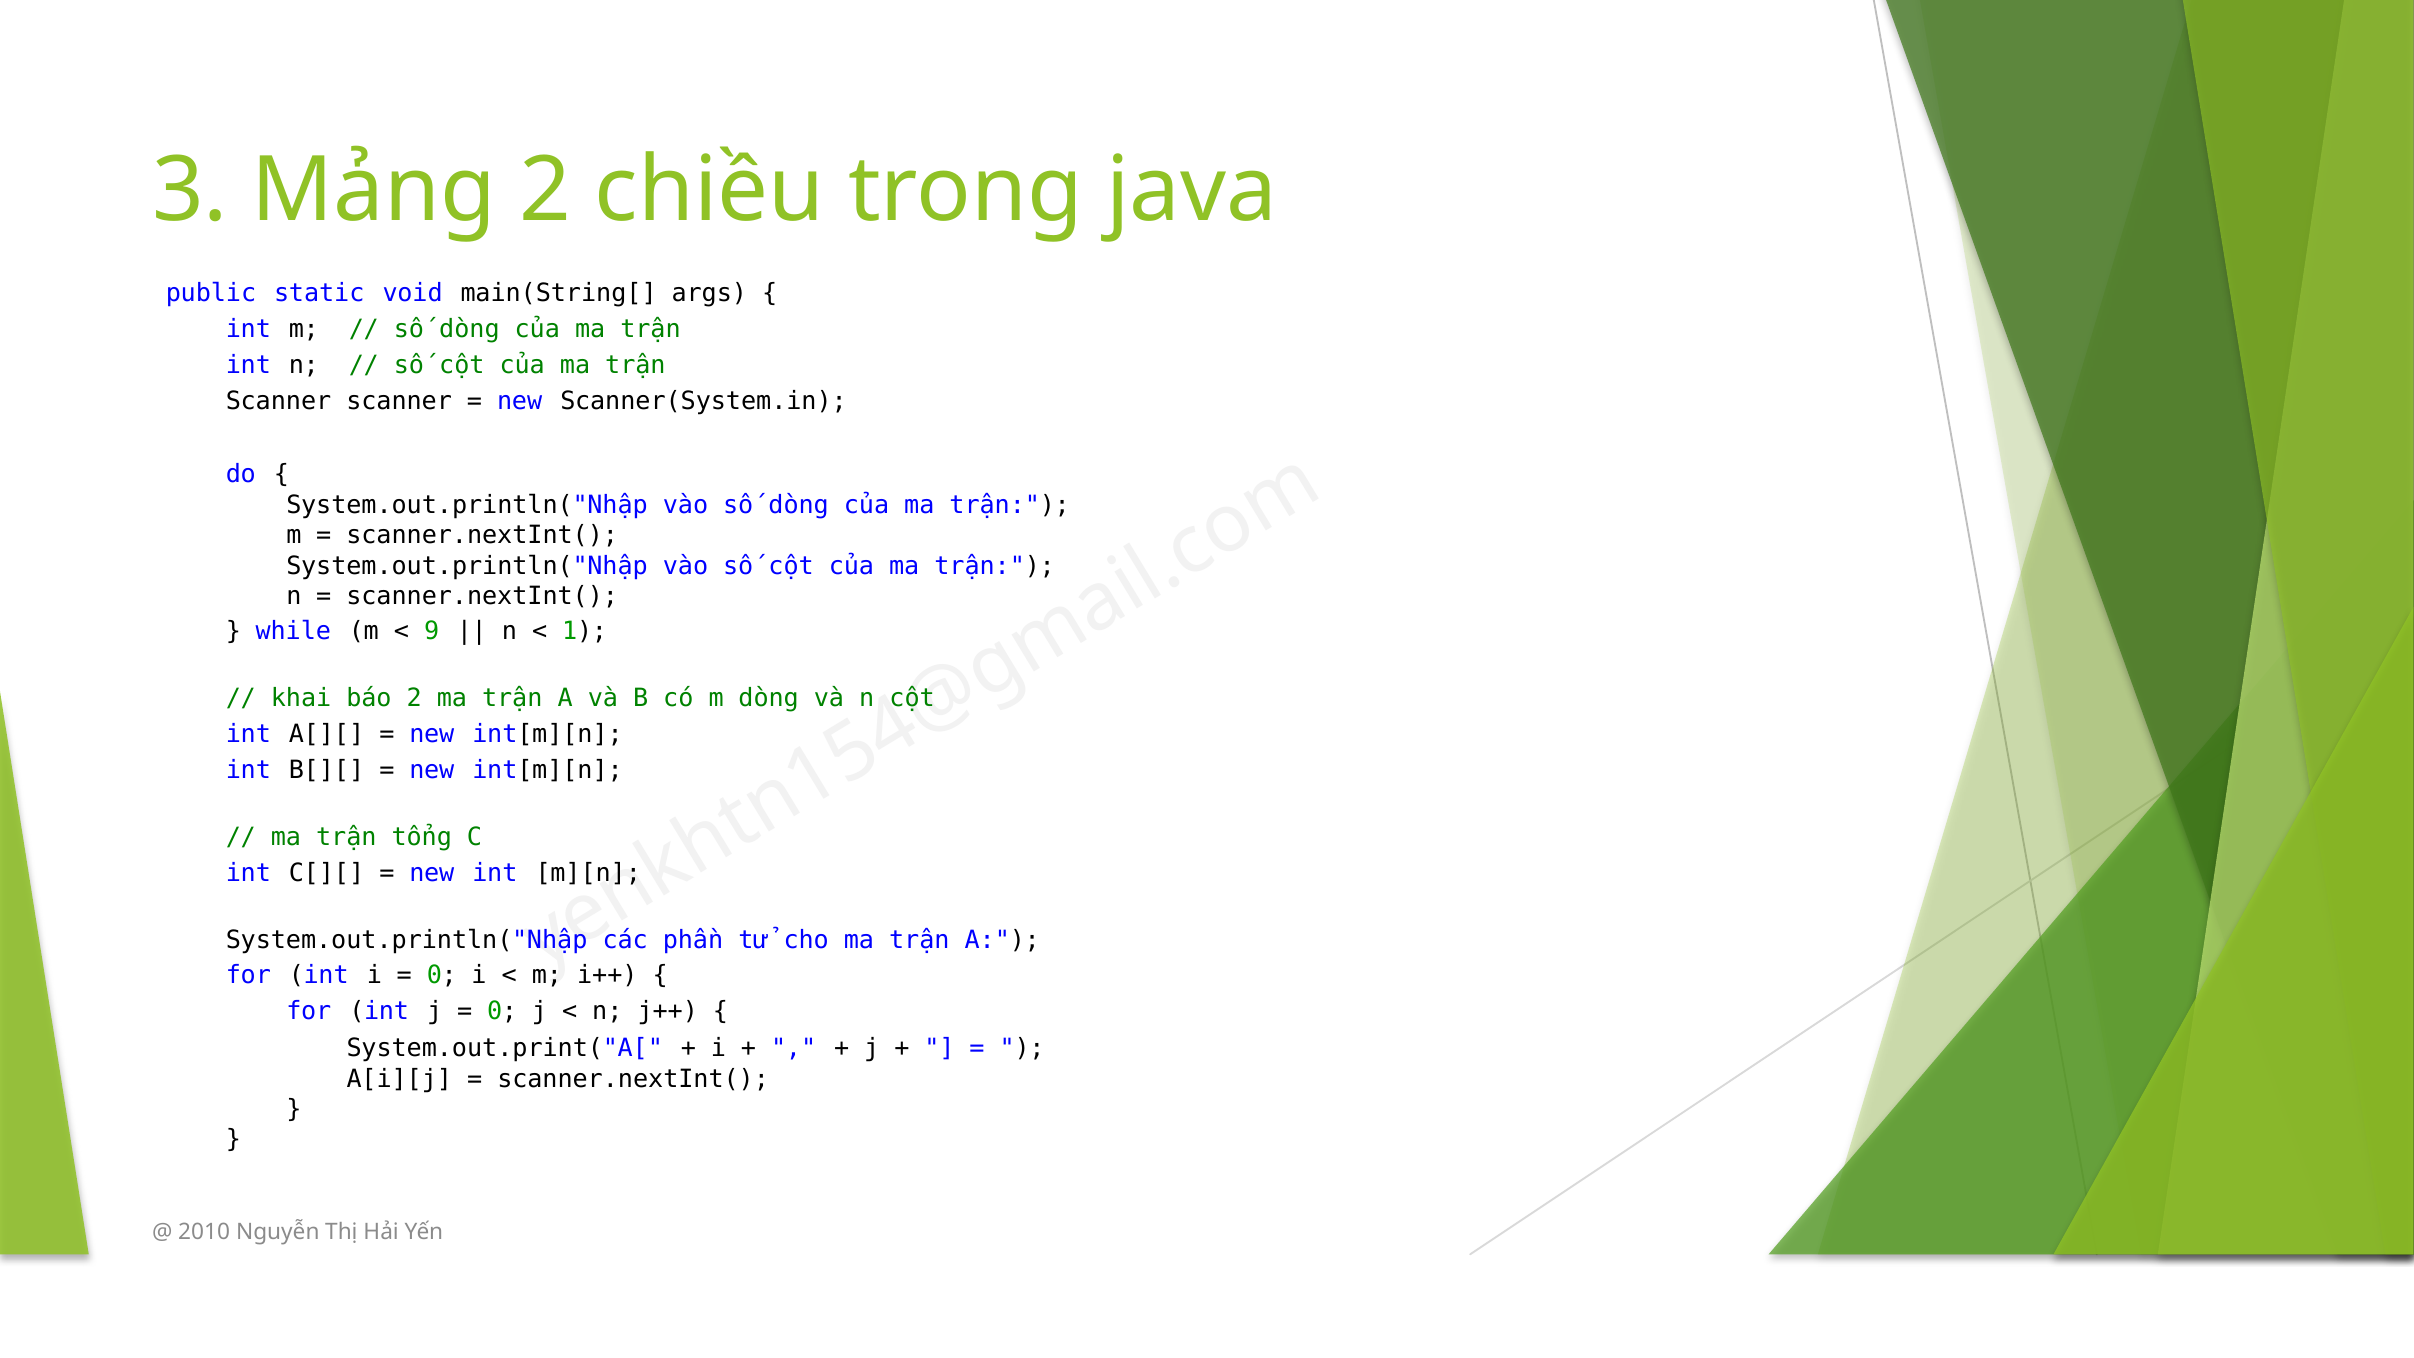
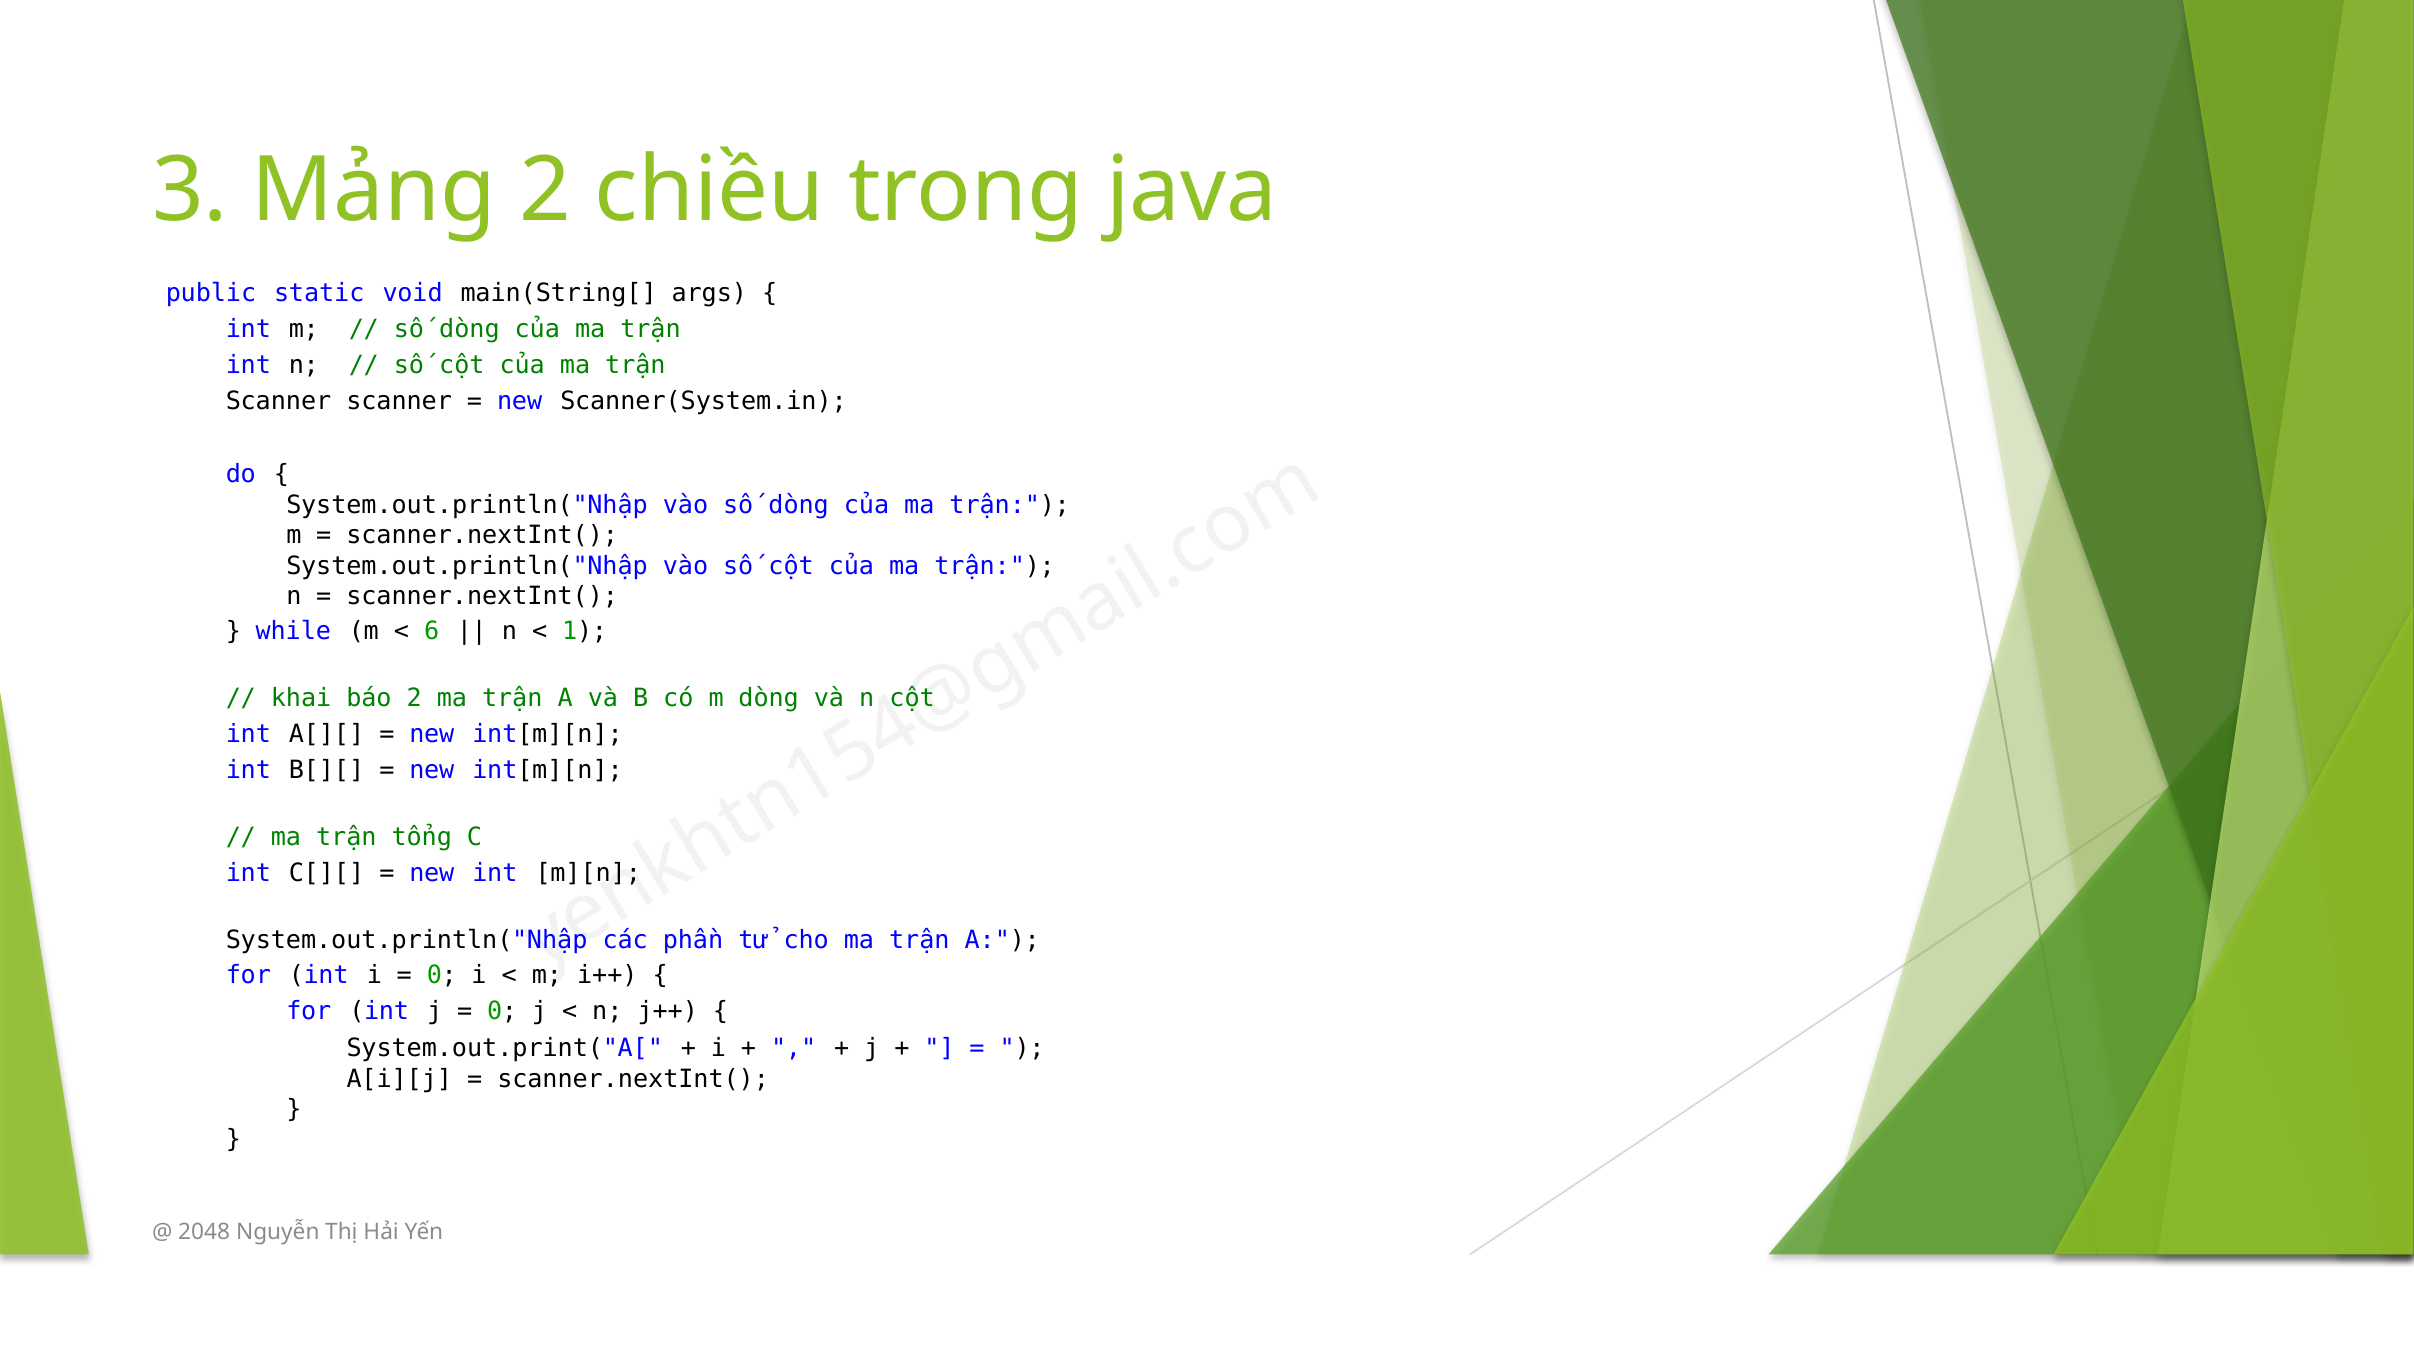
9: 9 -> 6
2010: 2010 -> 2048
